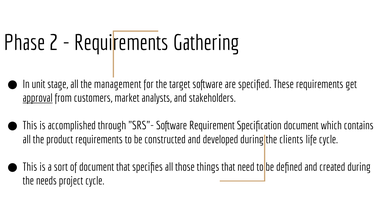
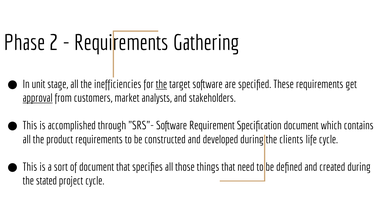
management: management -> inefficiencies
the at (161, 85) underline: none -> present
needs: needs -> stated
